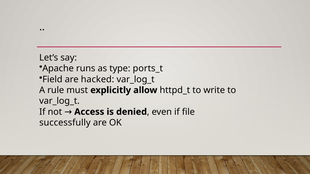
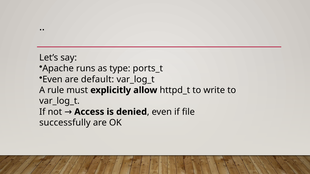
Field at (52, 79): Field -> Even
hacked: hacked -> default
